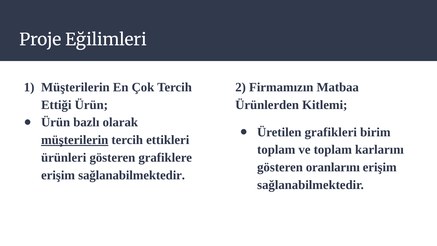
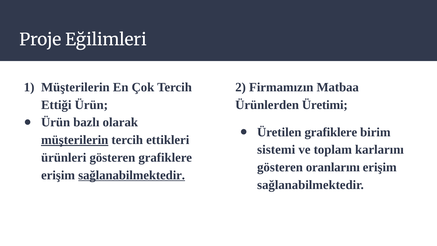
Kitlemi: Kitlemi -> Üretimi
Üretilen grafikleri: grafikleri -> grafiklere
toplam at (276, 150): toplam -> sistemi
sağlanabilmektedir at (132, 175) underline: none -> present
